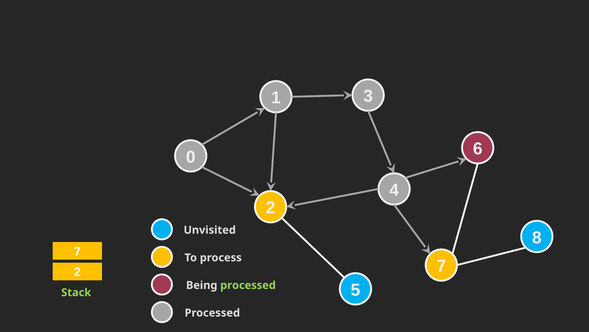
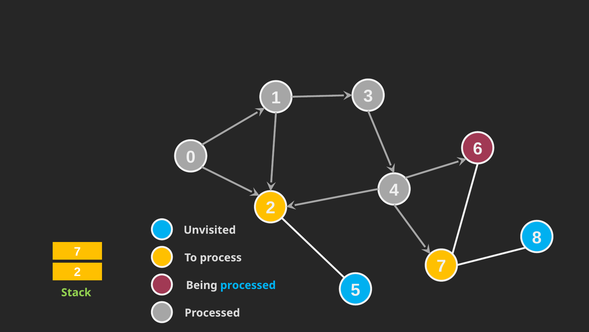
processed at (248, 285) colour: light green -> light blue
